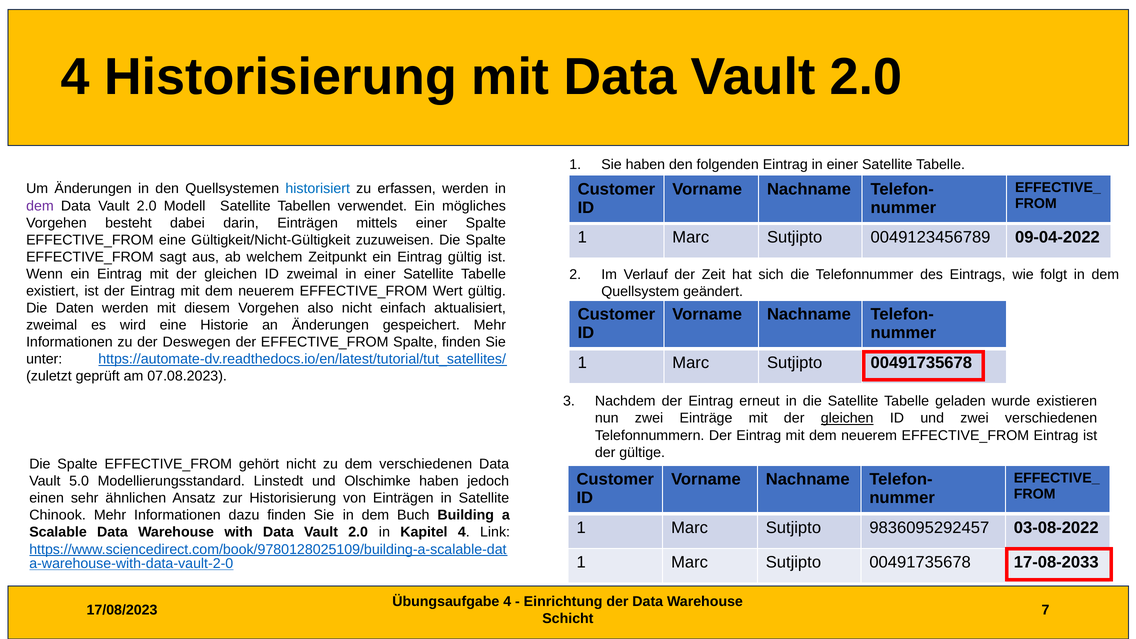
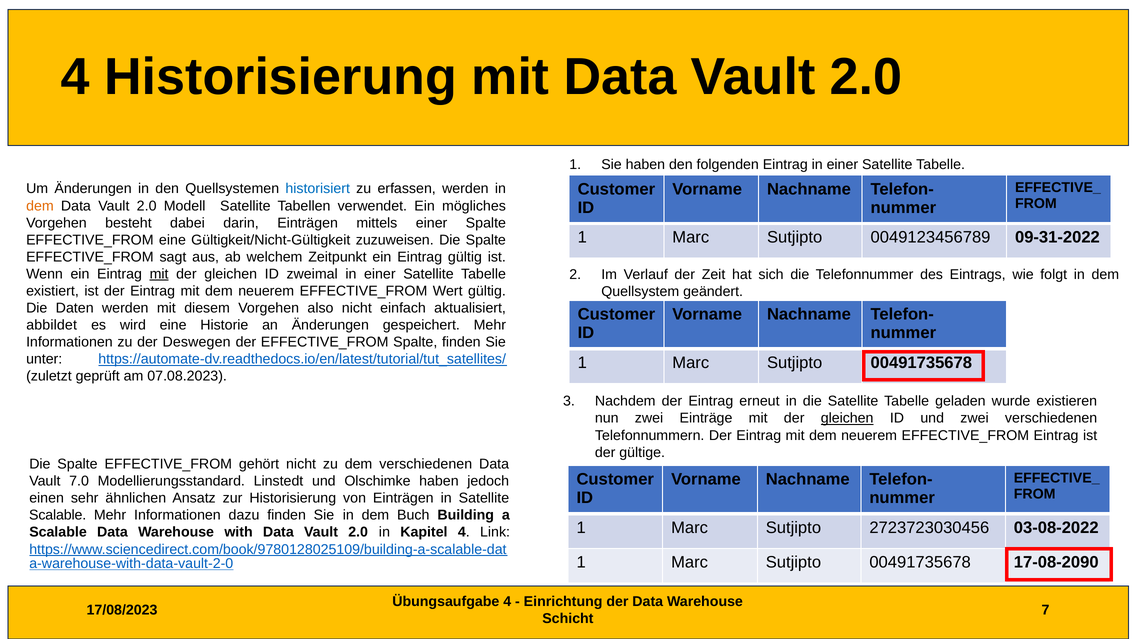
dem at (40, 206) colour: purple -> orange
09-04-2022: 09-04-2022 -> 09-31-2022
mit at (159, 274) underline: none -> present
zweimal at (52, 325): zweimal -> abbildet
5.0: 5.0 -> 7.0
Chinook at (58, 515): Chinook -> Scalable
9836095292457: 9836095292457 -> 2723723030456
17-08-2033: 17-08-2033 -> 17-08-2090
